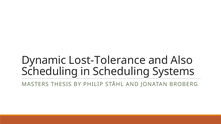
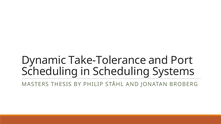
Lost-Tolerance: Lost-Tolerance -> Take-Tolerance
Also: Also -> Port
